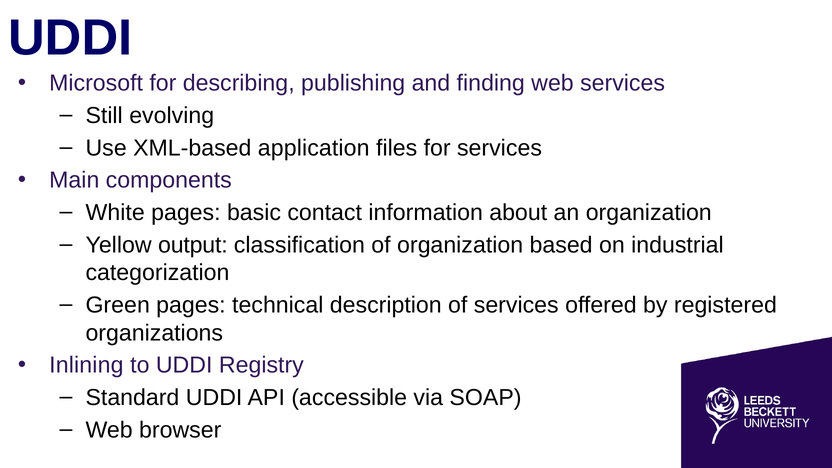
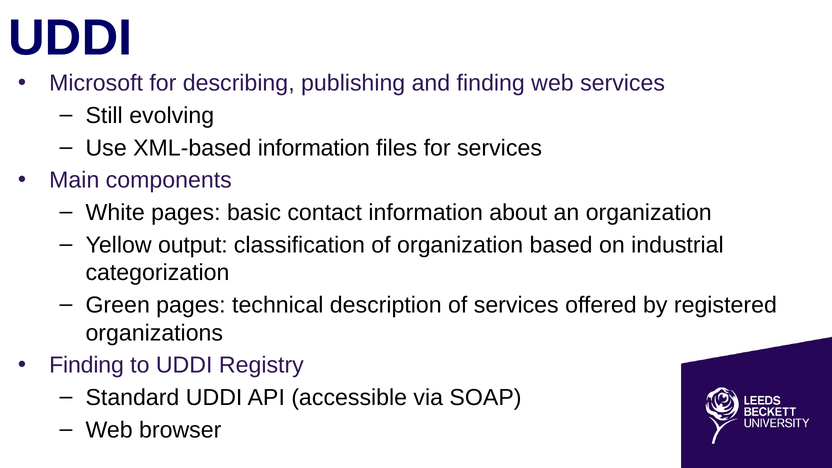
XML-based application: application -> information
Inlining at (86, 365): Inlining -> Finding
